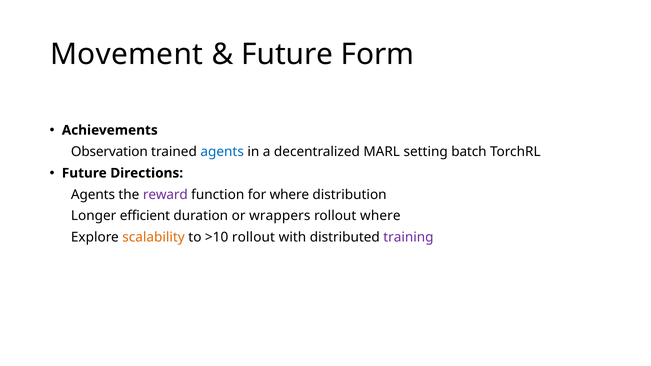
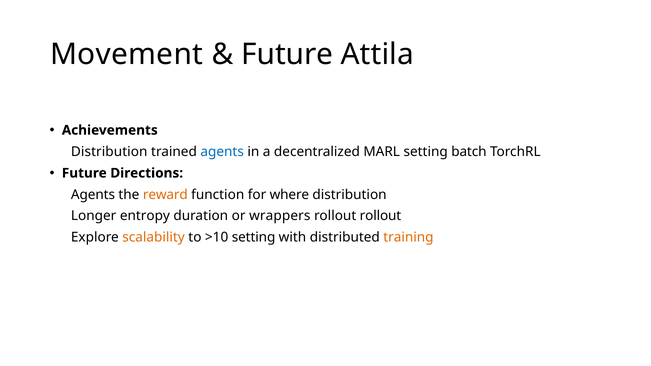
Form: Form -> Attila
Observation at (109, 152): Observation -> Distribution
reward colour: purple -> orange
efficient: efficient -> entropy
rollout where: where -> rollout
>10 rollout: rollout -> setting
training colour: purple -> orange
